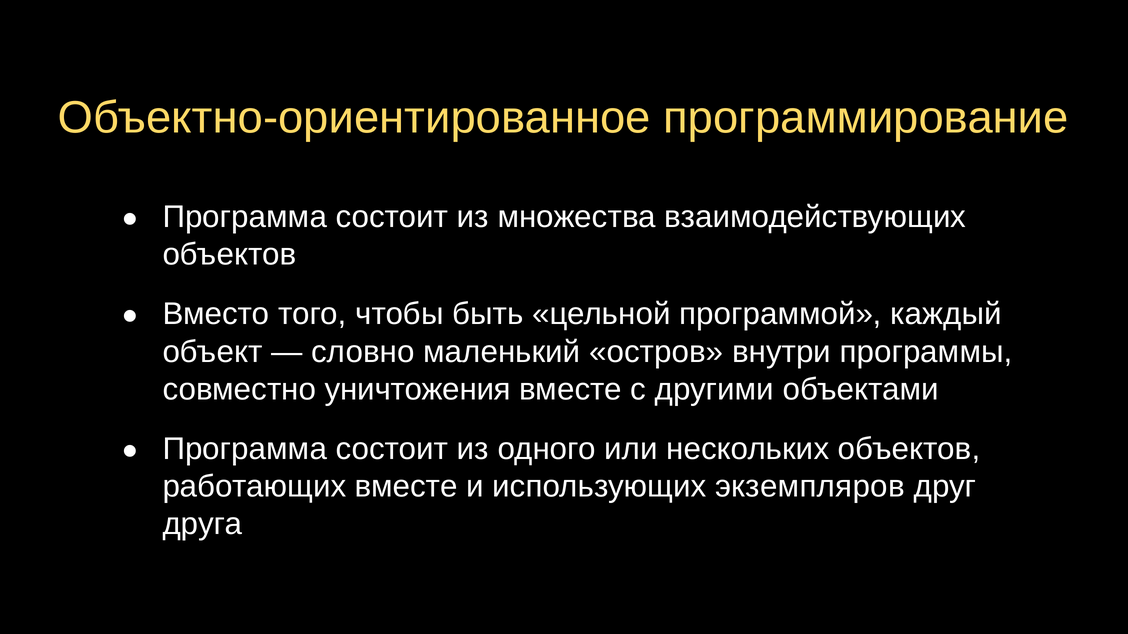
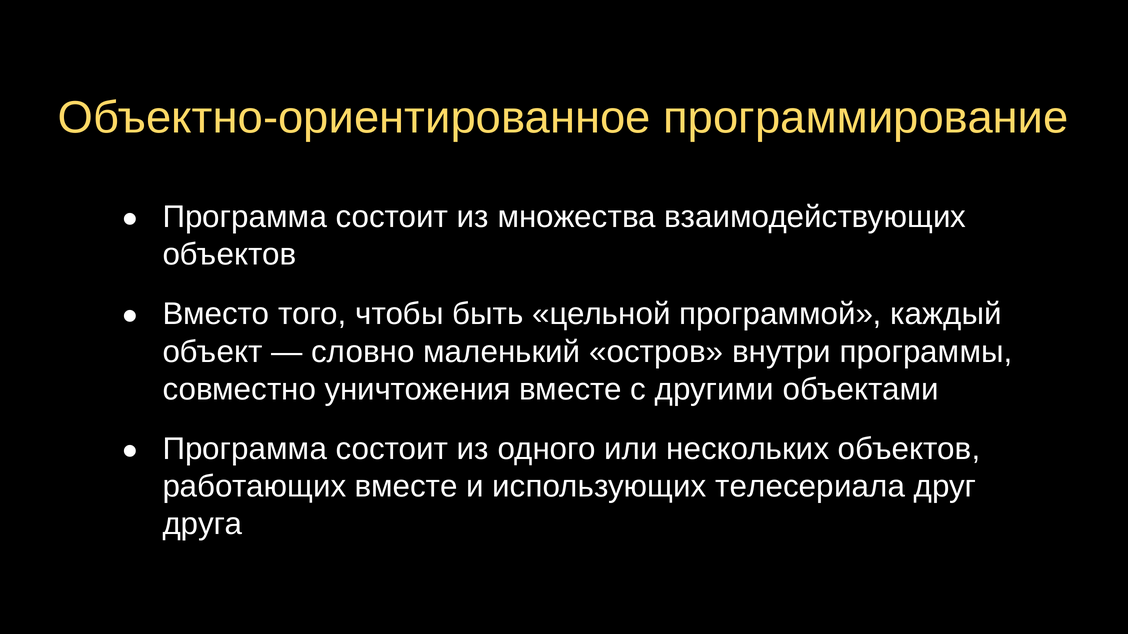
экземпляров: экземпляров -> телесериала
